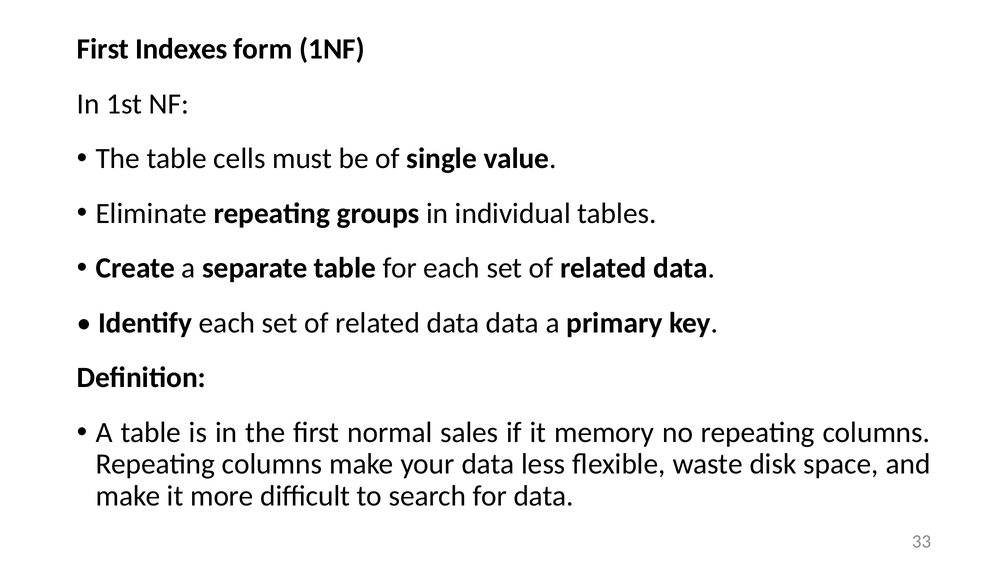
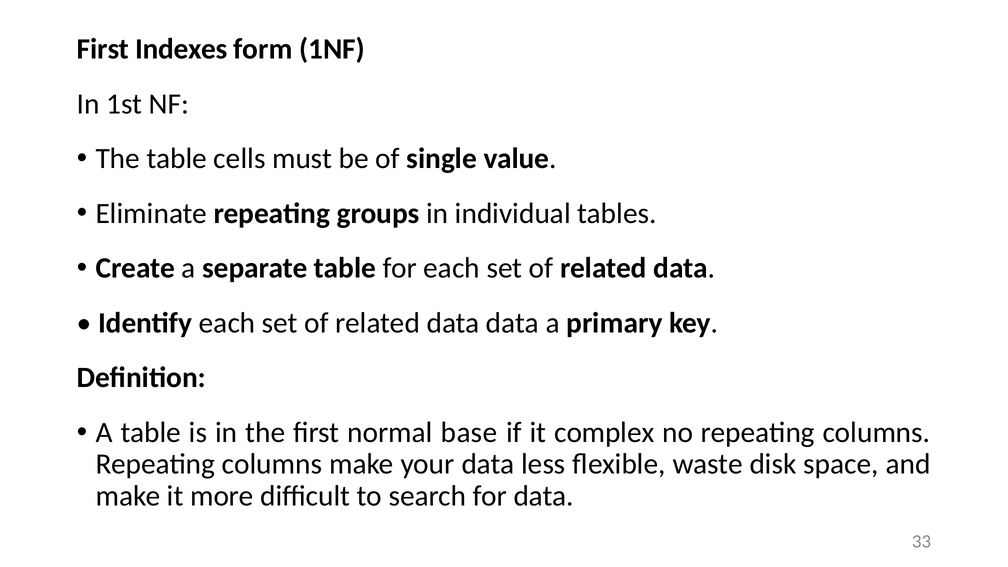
sales: sales -> base
memory: memory -> complex
